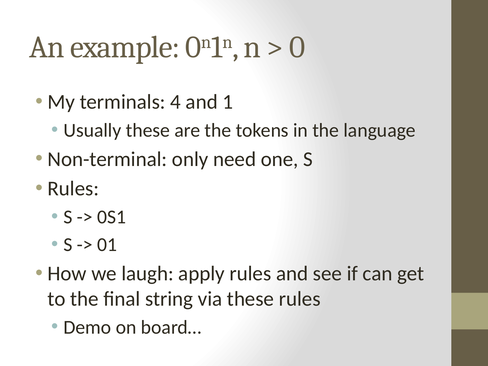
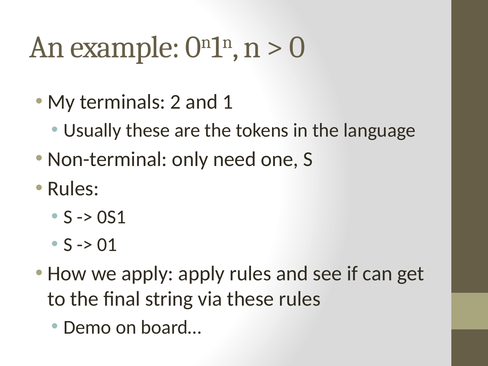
4: 4 -> 2
we laugh: laugh -> apply
